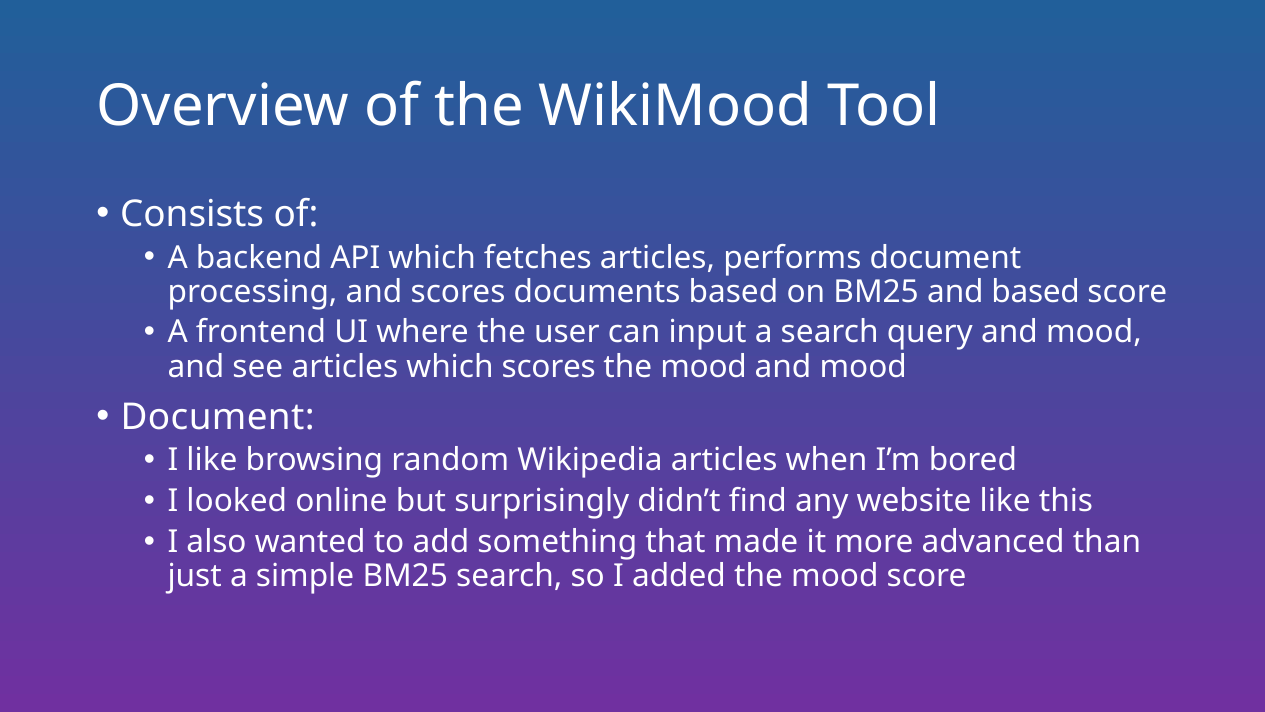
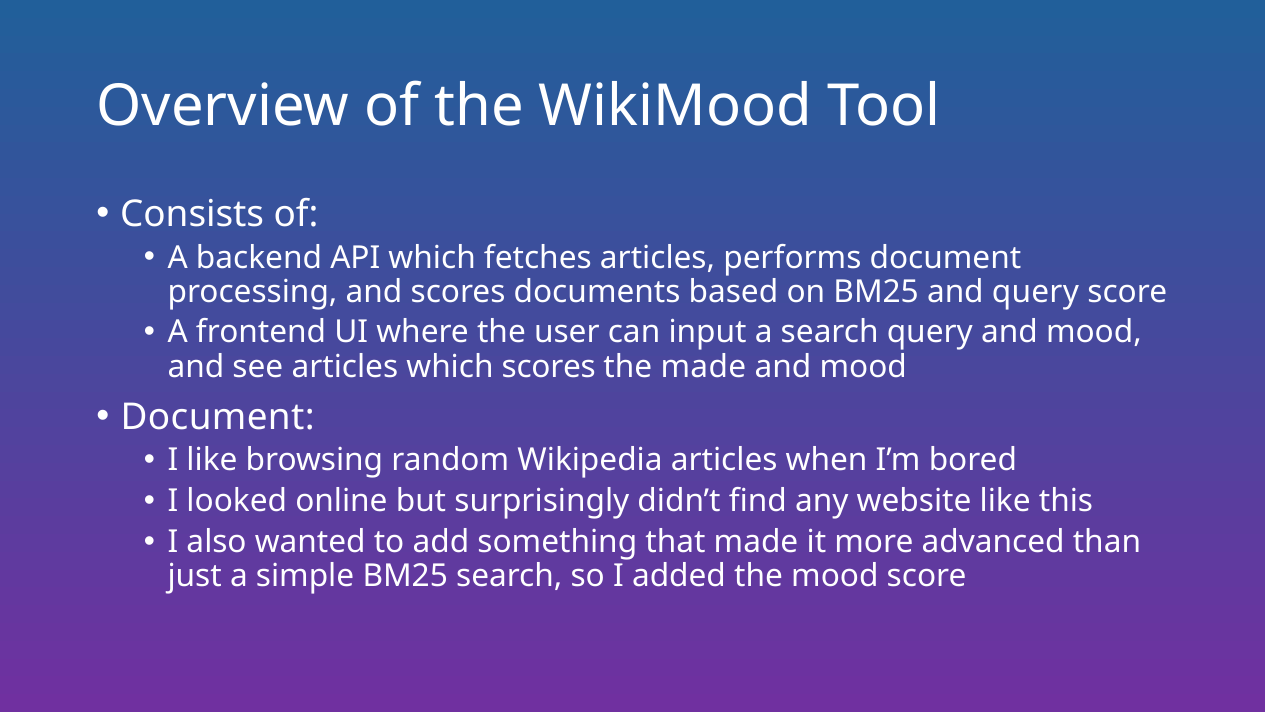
and based: based -> query
mood at (704, 366): mood -> made
